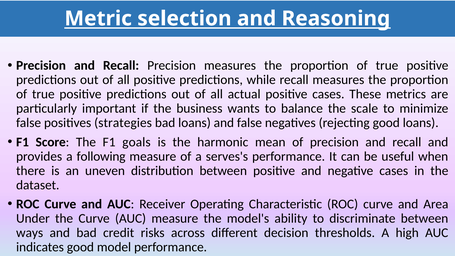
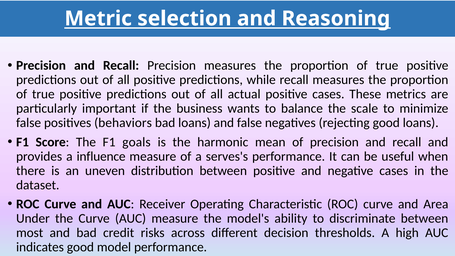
strategies: strategies -> behaviors
following: following -> influence
ways: ways -> most
